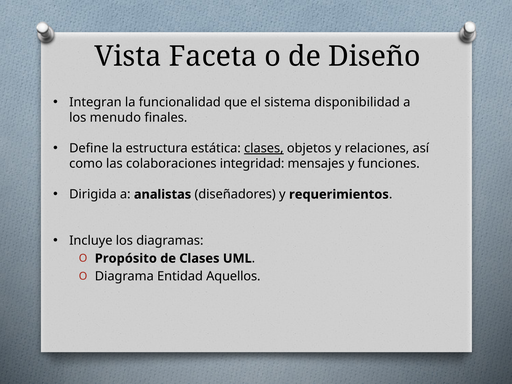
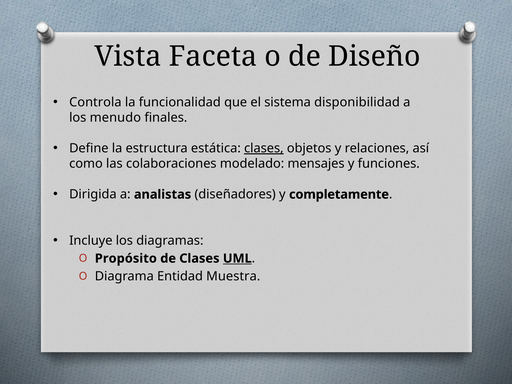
Integran: Integran -> Controla
integridad: integridad -> modelado
requerimientos: requerimientos -> completamente
UML underline: none -> present
Aquellos: Aquellos -> Muestra
